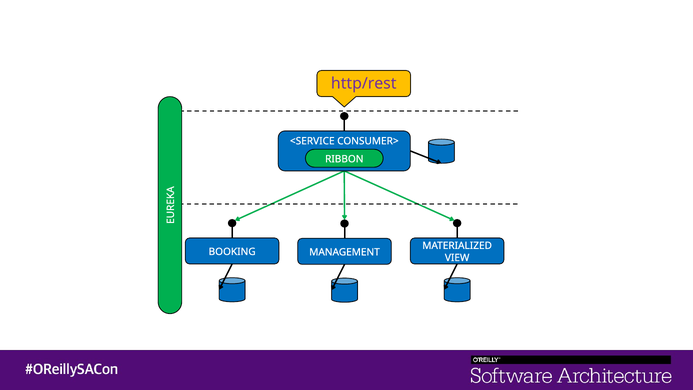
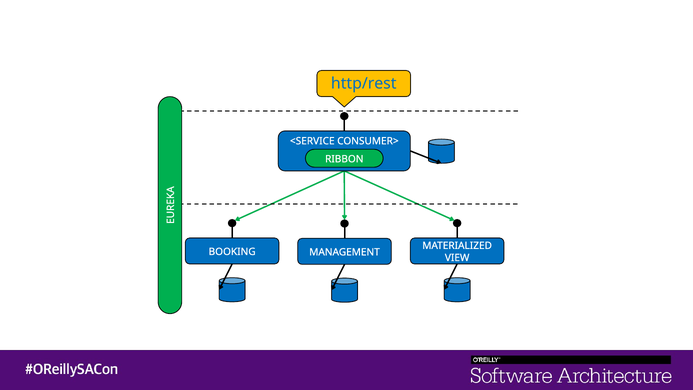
http/rest colour: purple -> blue
